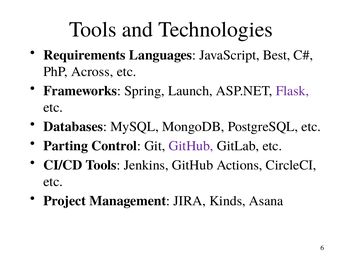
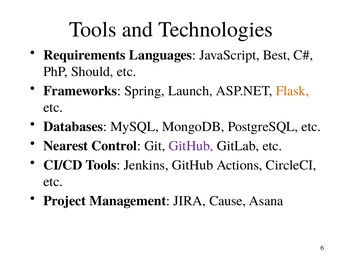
Across: Across -> Should
Flask colour: purple -> orange
Parting: Parting -> Nearest
Kinds: Kinds -> Cause
